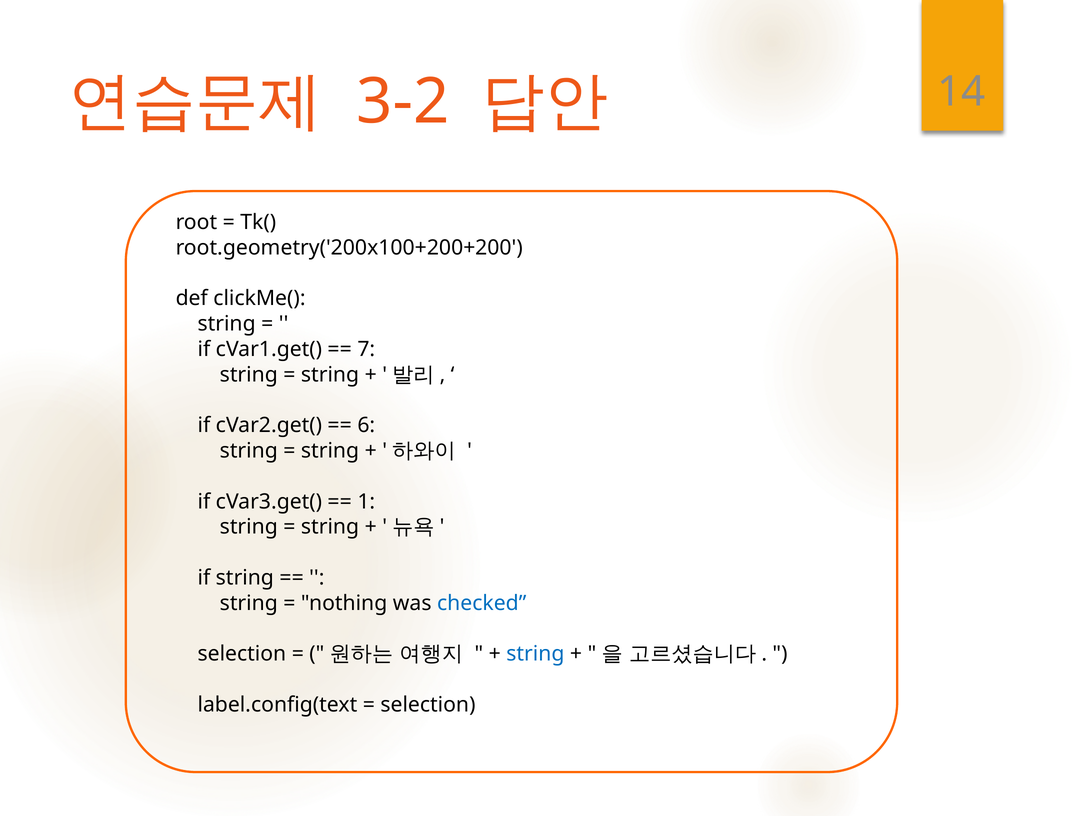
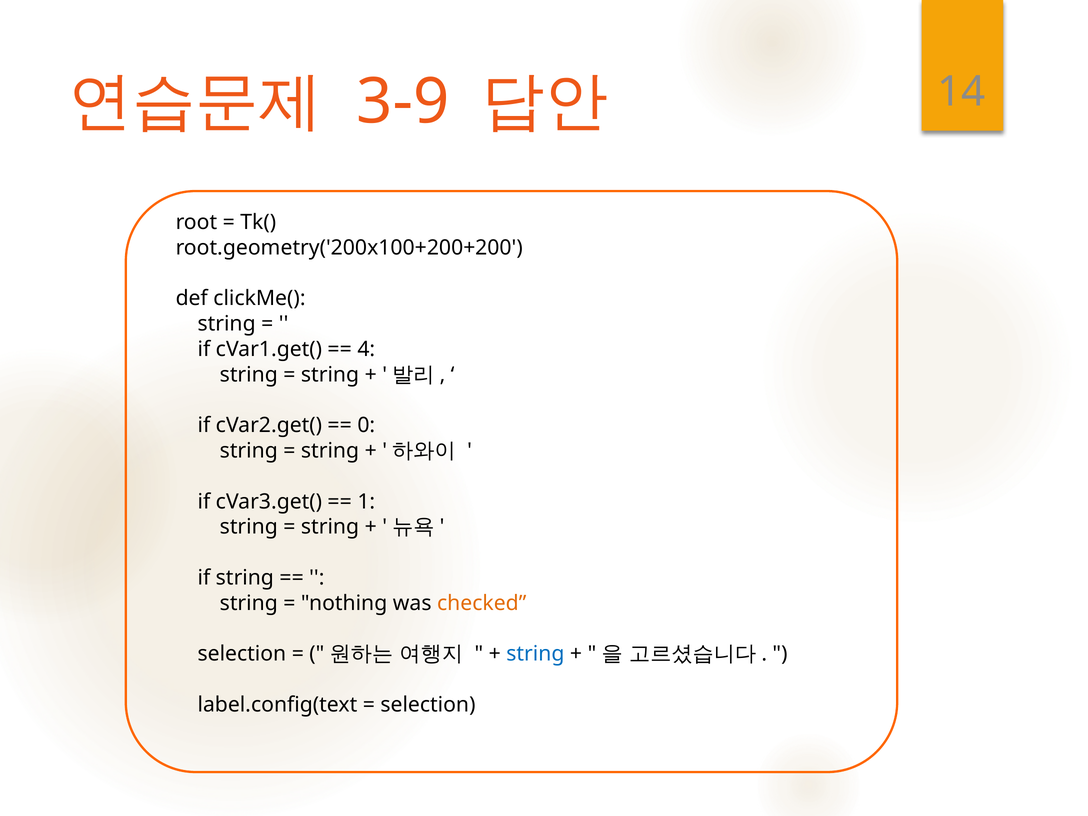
3-2: 3-2 -> 3-9
7: 7 -> 4
6: 6 -> 0
checked colour: blue -> orange
